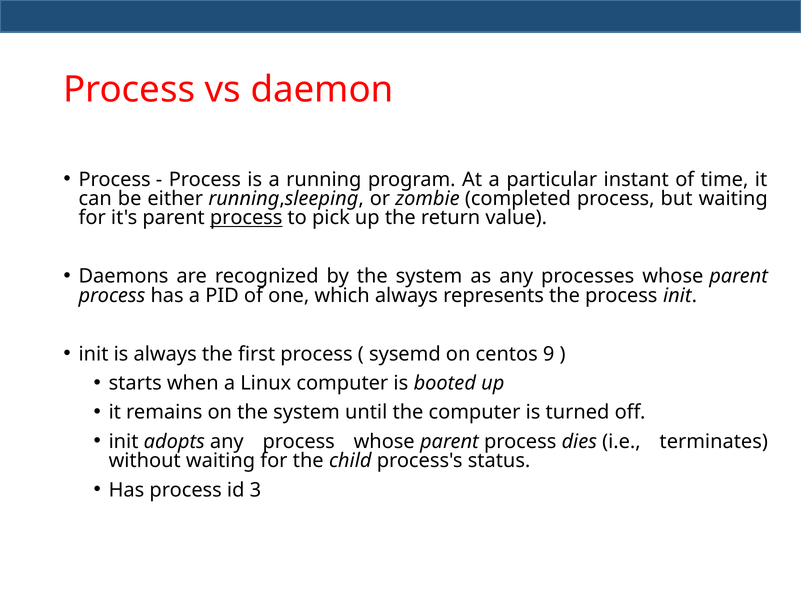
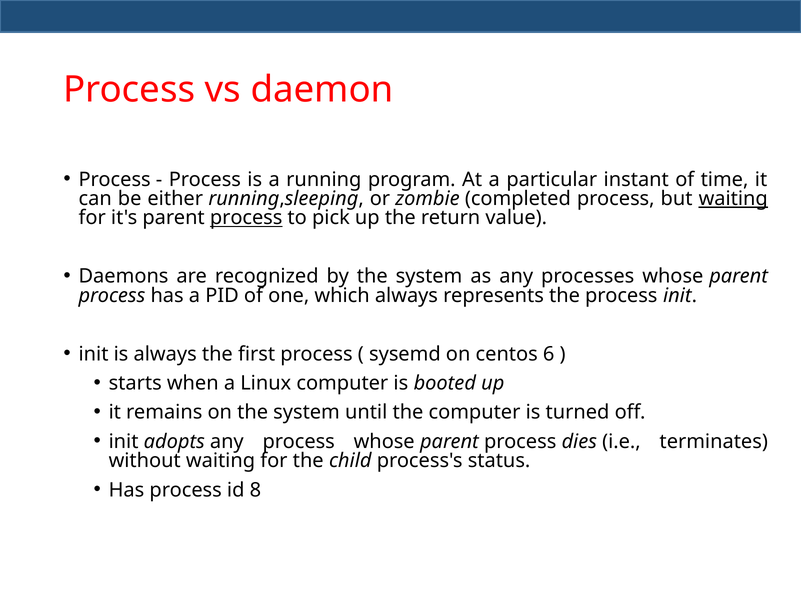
waiting at (733, 199) underline: none -> present
9: 9 -> 6
3: 3 -> 8
